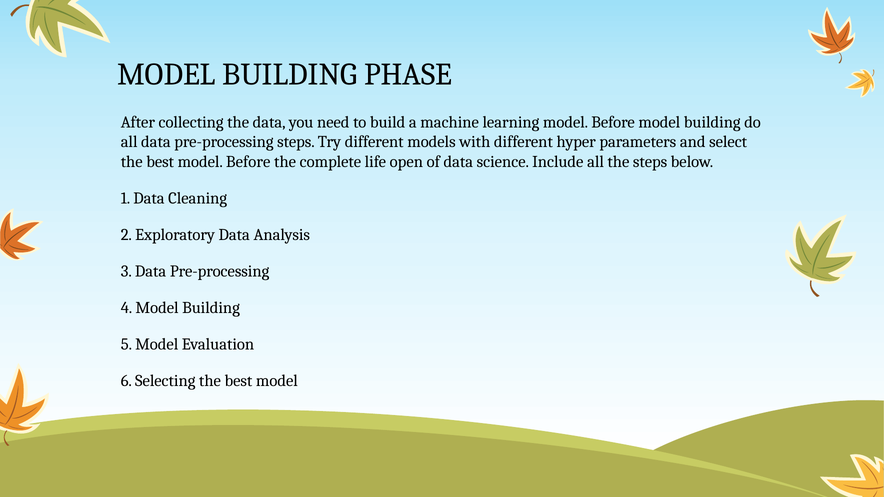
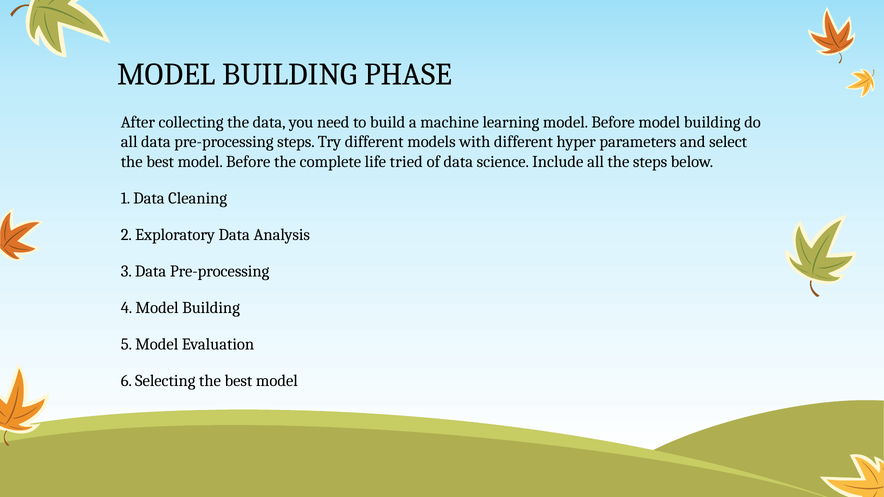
open: open -> tried
